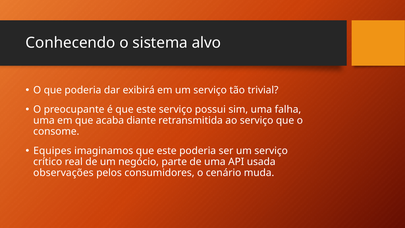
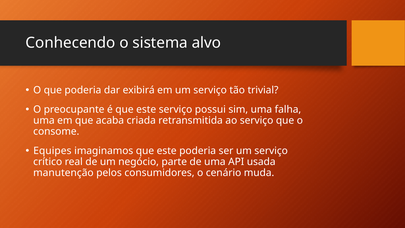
diante: diante -> criada
observações: observações -> manutenção
